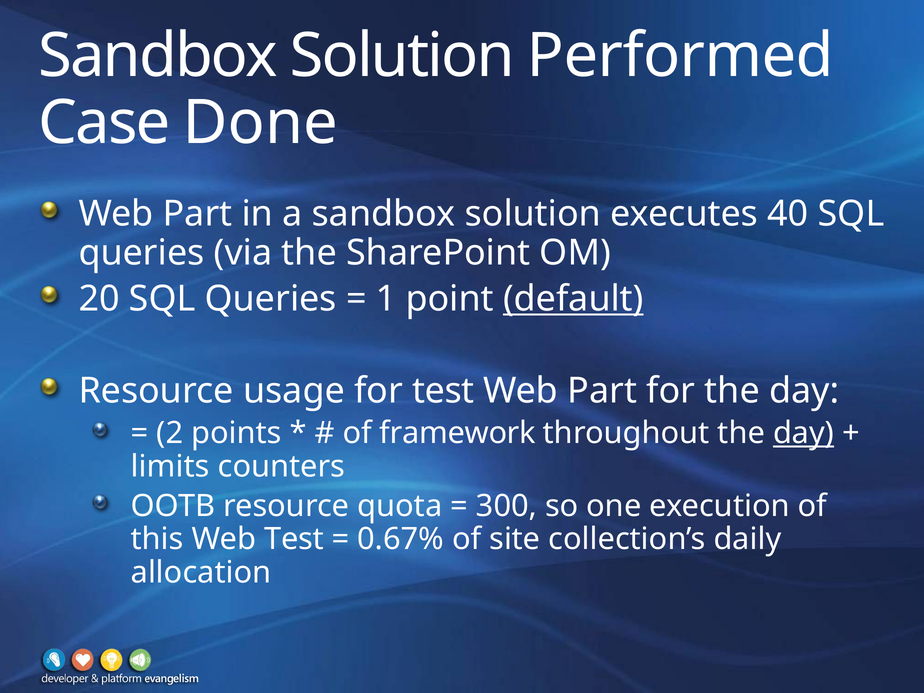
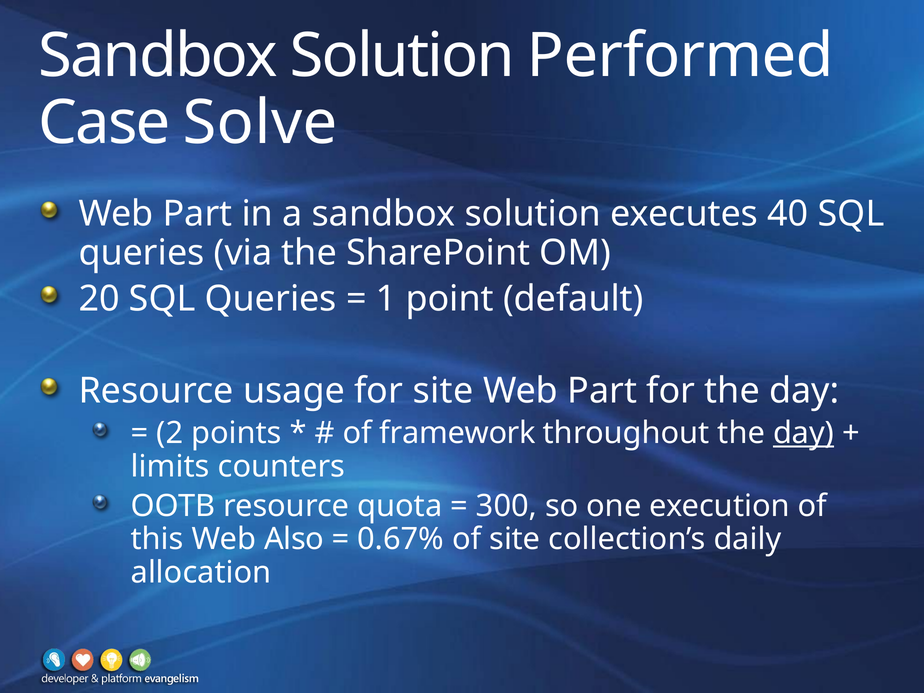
Done: Done -> Solve
default underline: present -> none
for test: test -> site
Web Test: Test -> Also
